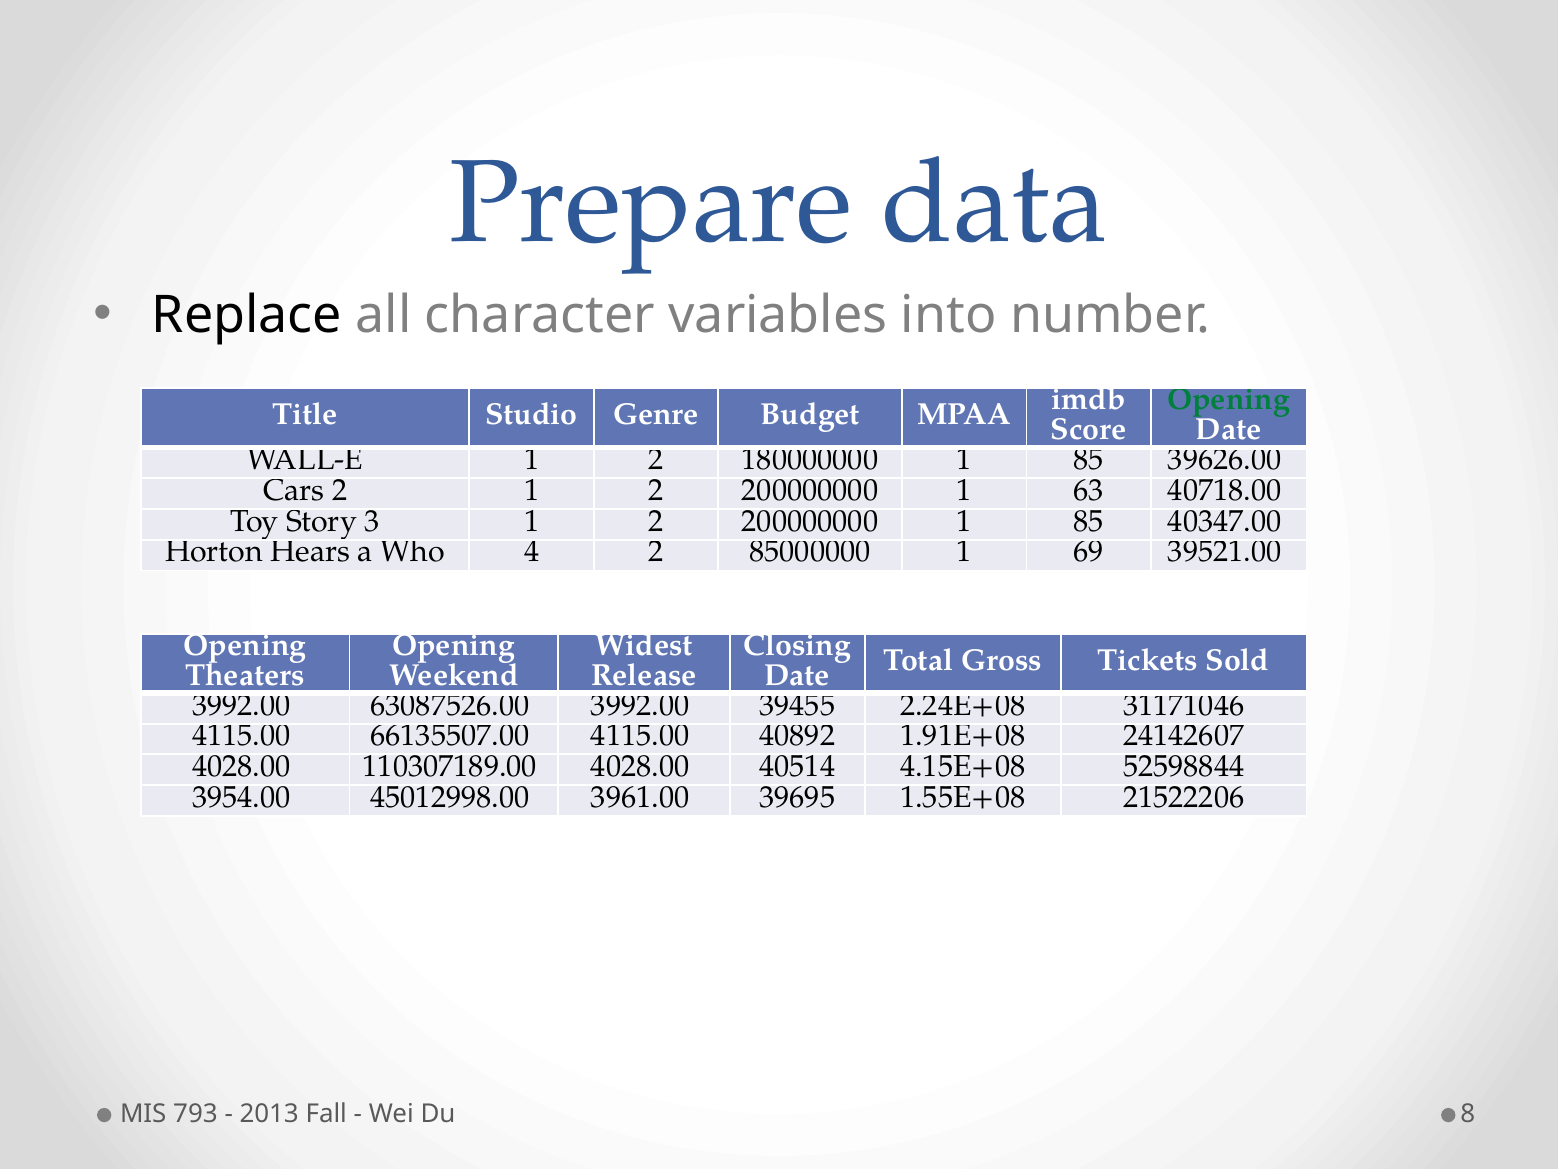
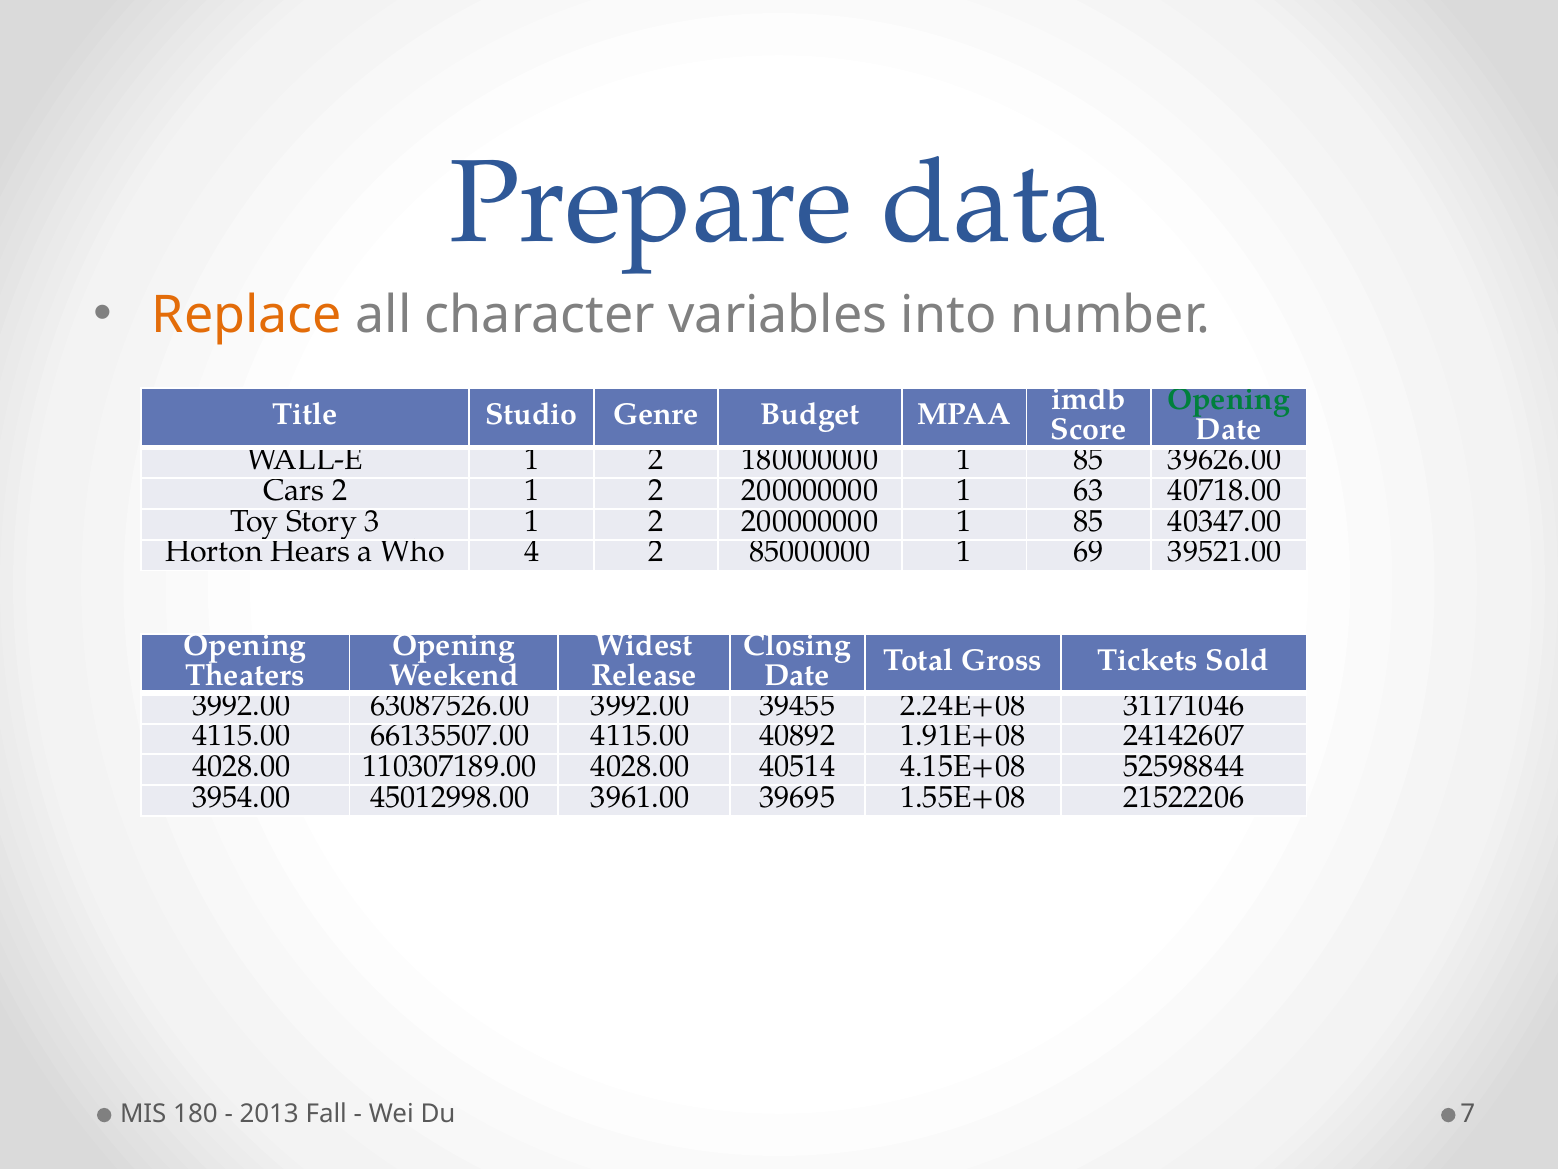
Replace colour: black -> orange
793: 793 -> 180
8: 8 -> 7
